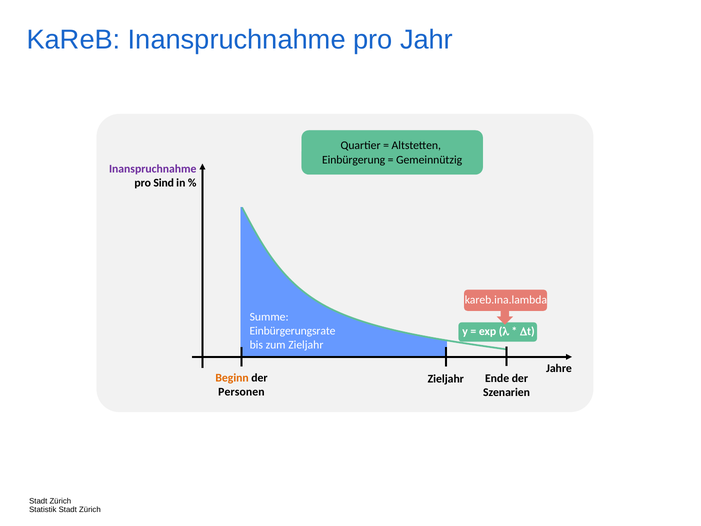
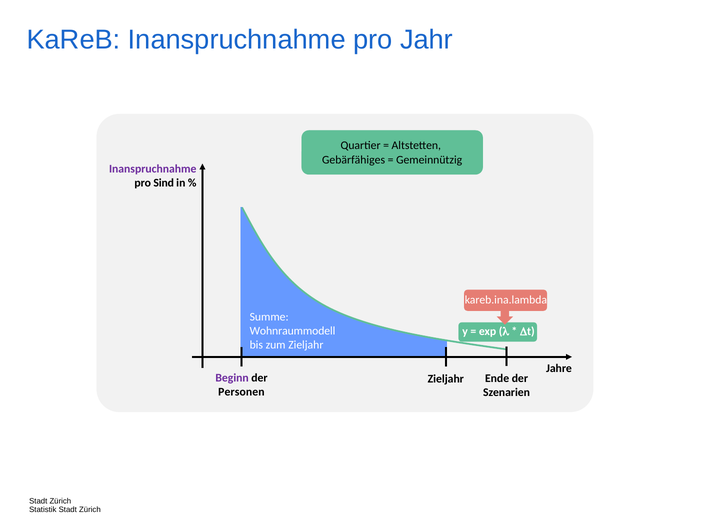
Einbürgerung: Einbürgerung -> Gebärfähiges
Einbürgerungsrate: Einbürgerungsrate -> Wohnraummodell
Beginn colour: orange -> purple
